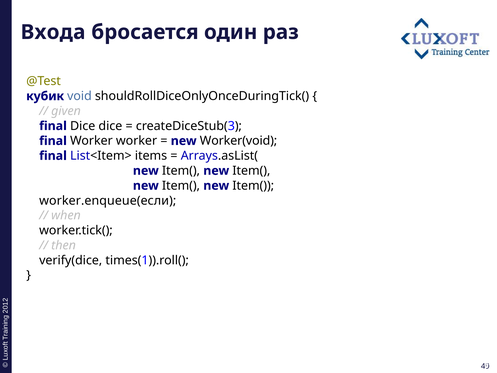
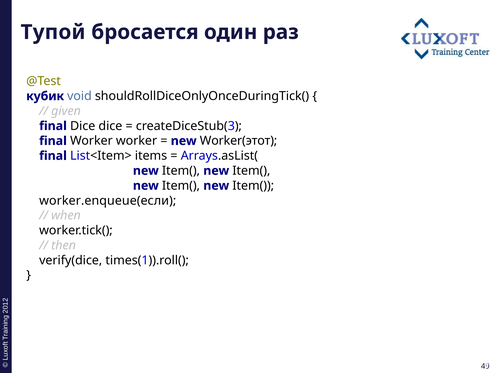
Входа: Входа -> Тупой
Worker(void: Worker(void -> Worker(этот
